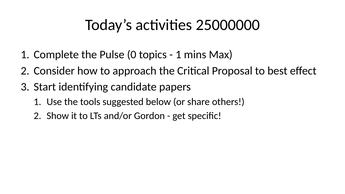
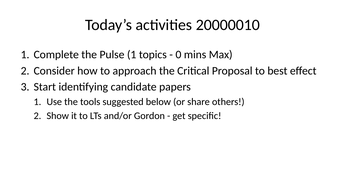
25000000: 25000000 -> 20000010
Pulse 0: 0 -> 1
1 at (178, 55): 1 -> 0
